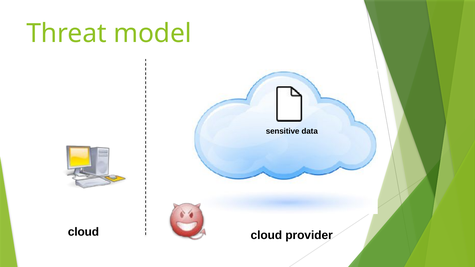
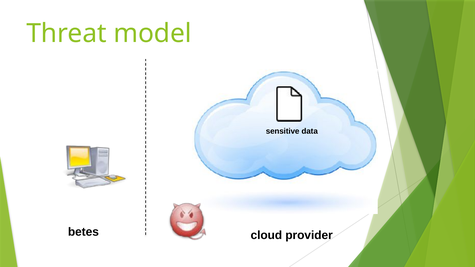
cloud at (83, 232): cloud -> betes
